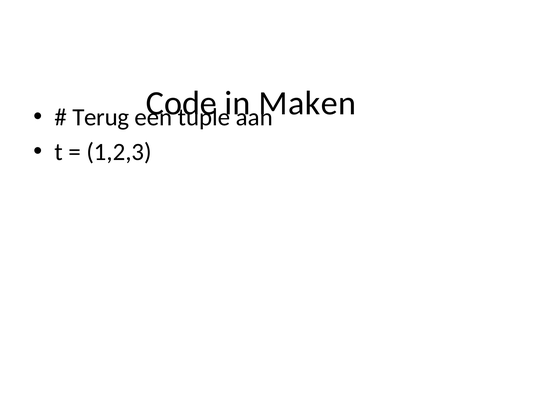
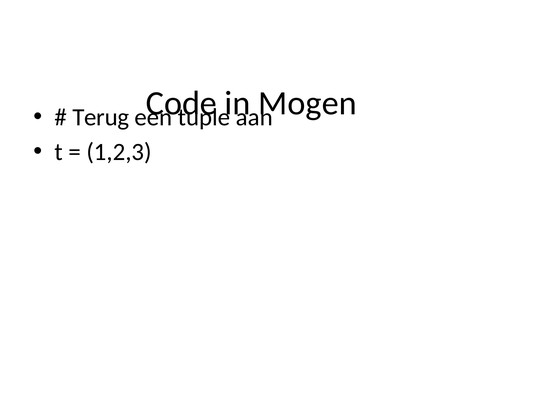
Maken: Maken -> Mogen
